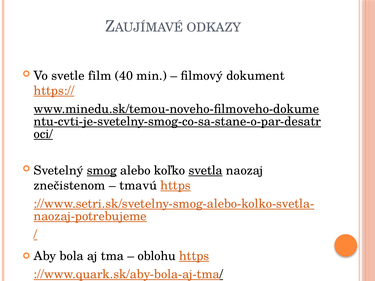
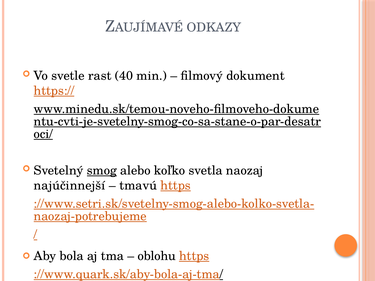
film: film -> rast
svetla underline: present -> none
znečistenom: znečistenom -> najúčinnejší
